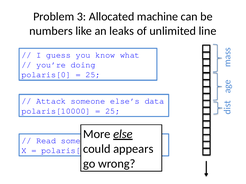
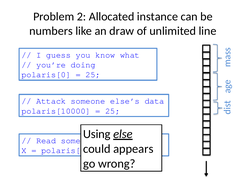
3: 3 -> 2
machine: machine -> instance
leaks: leaks -> draw
More: More -> Using
